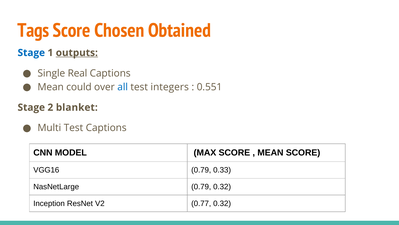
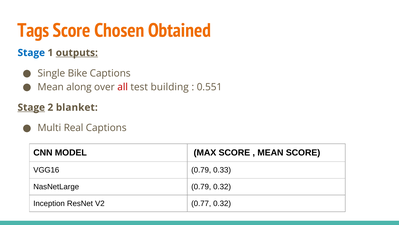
Real: Real -> Bike
could: could -> along
all colour: blue -> red
integers: integers -> building
Stage at (31, 107) underline: none -> present
Multi Test: Test -> Real
